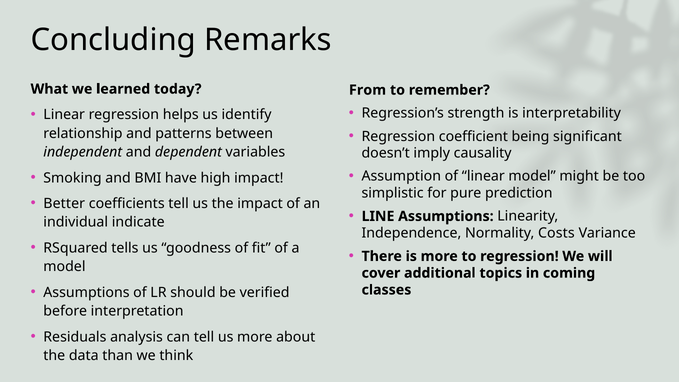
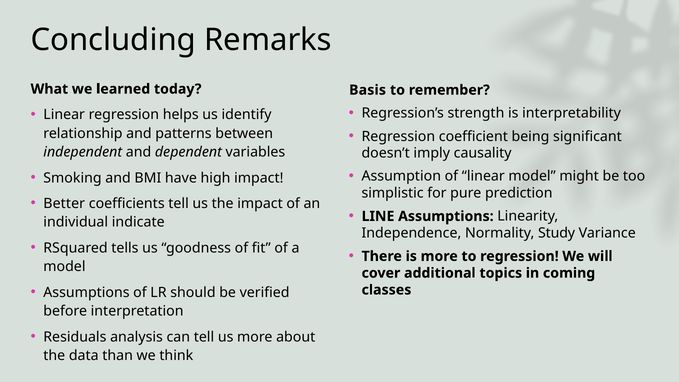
From: From -> Basis
Costs: Costs -> Study
